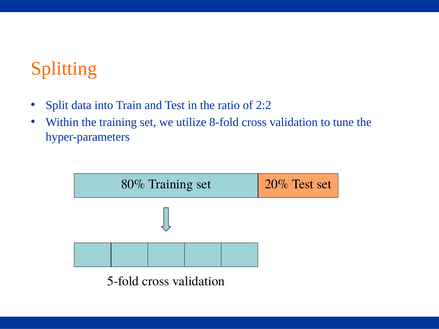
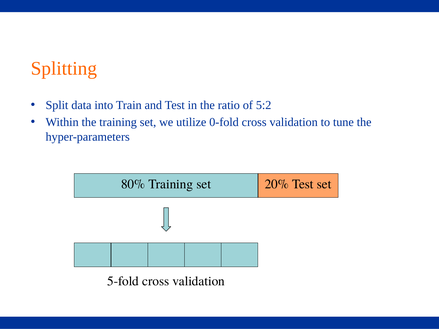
2:2: 2:2 -> 5:2
8-fold: 8-fold -> 0-fold
